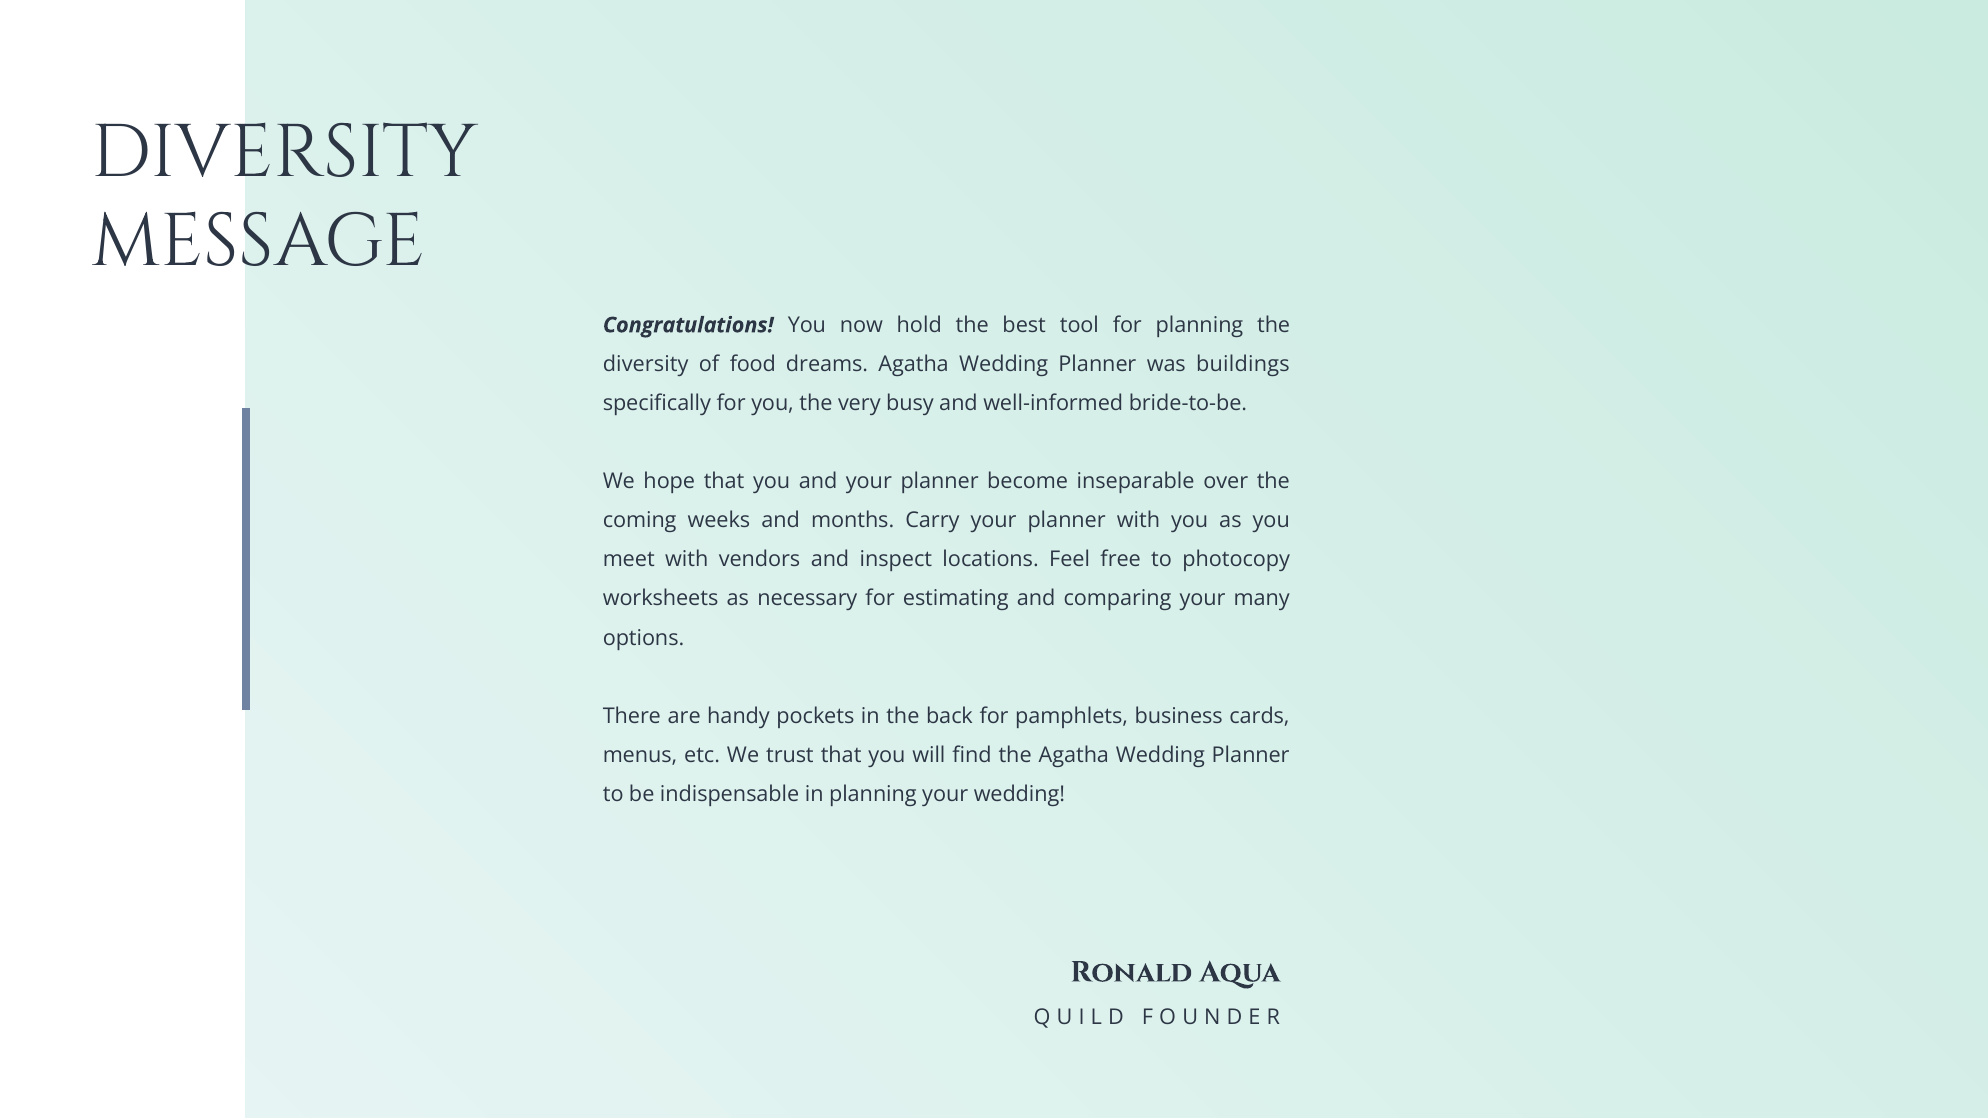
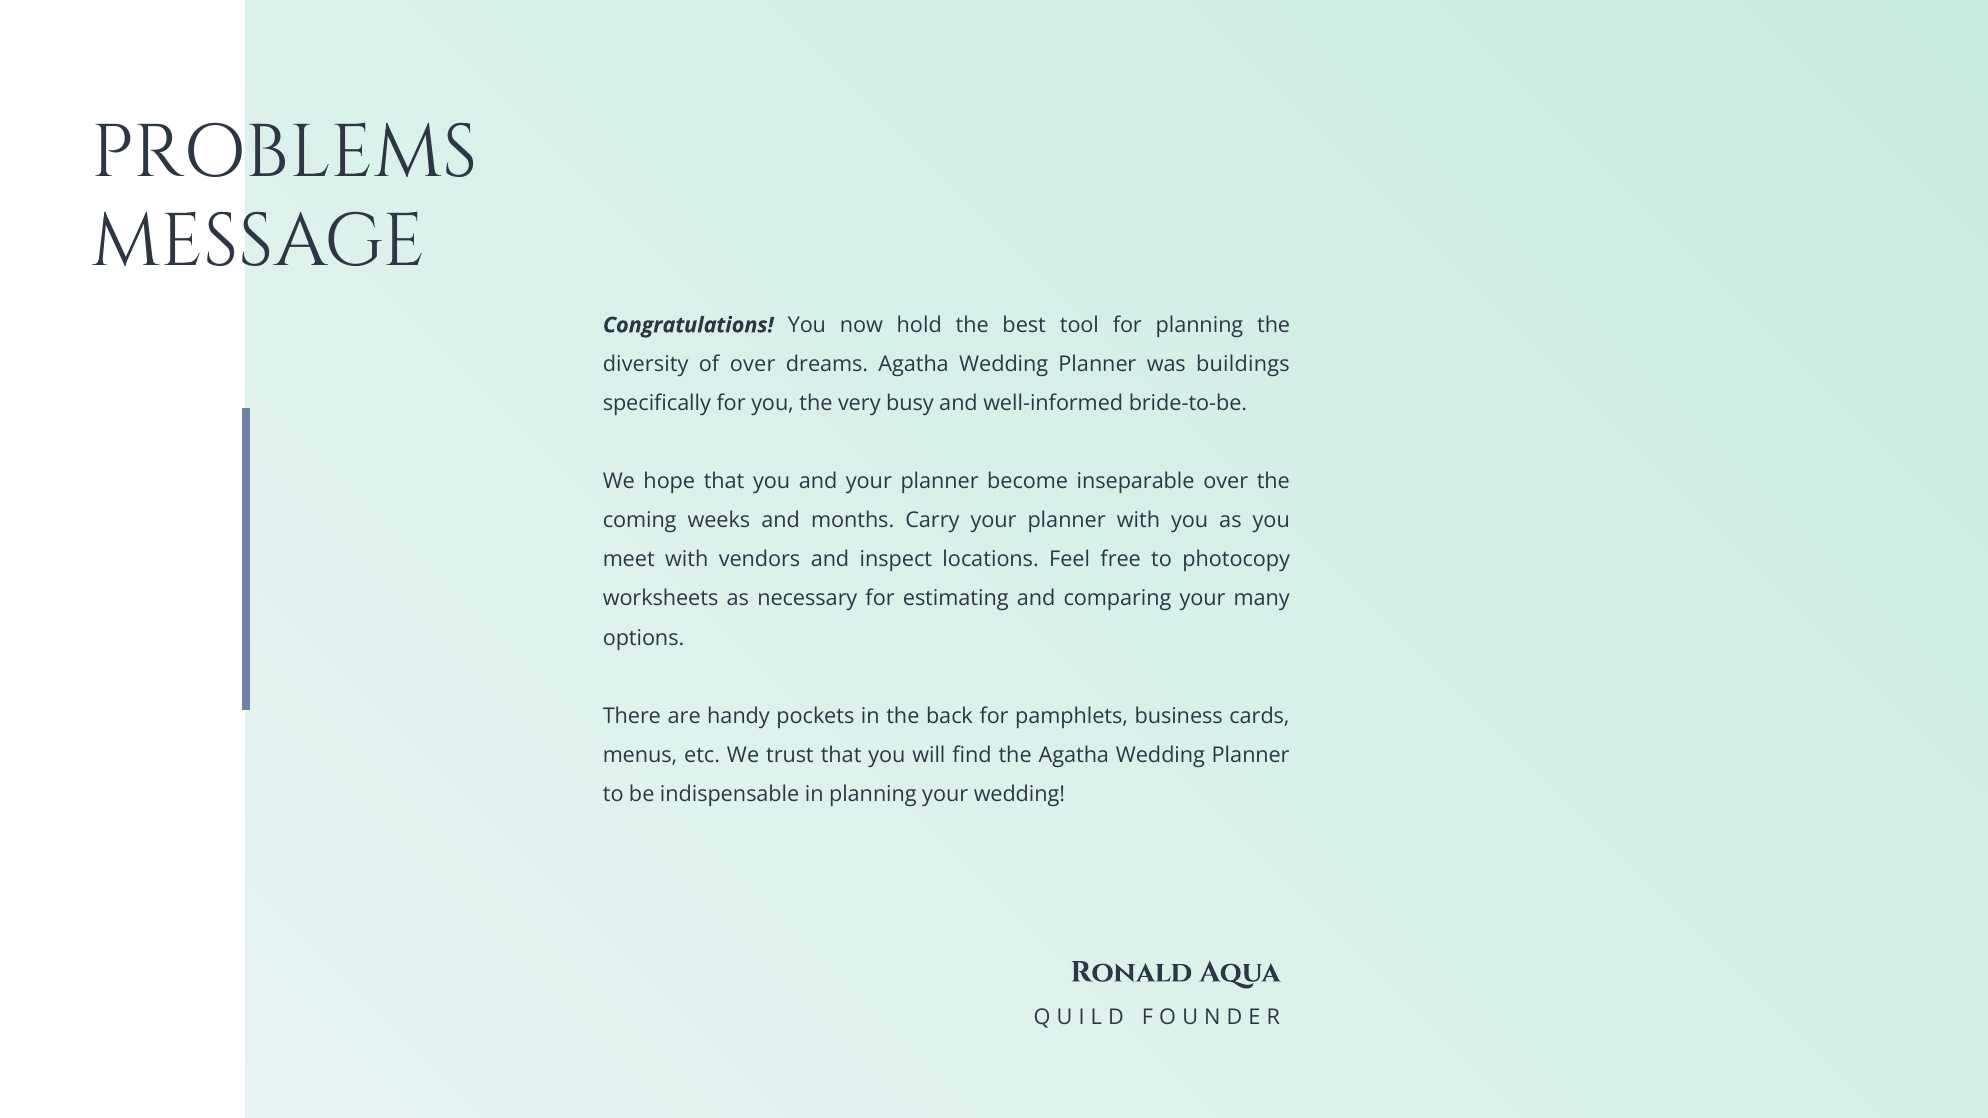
DIVERSITY at (284, 152): DIVERSITY -> PROBLEMS
of food: food -> over
